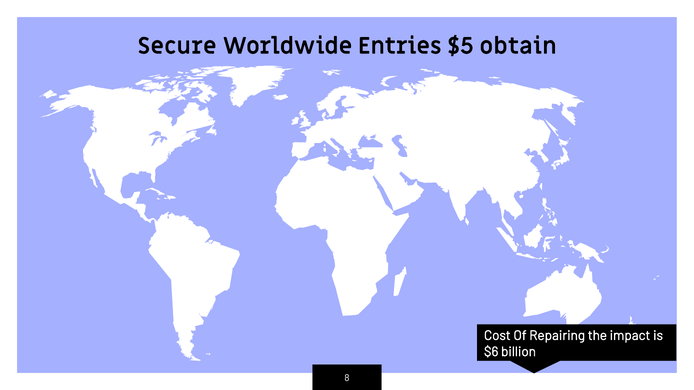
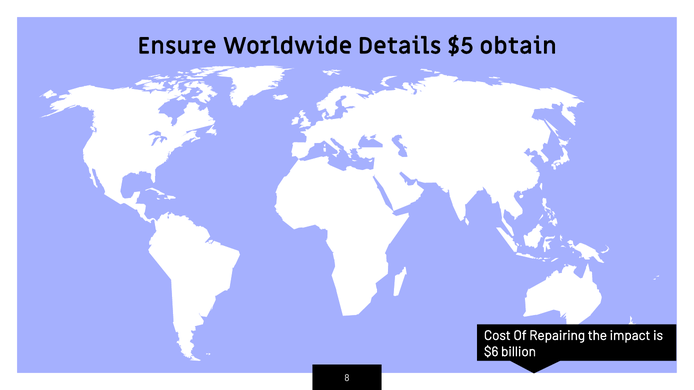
Secure: Secure -> Ensure
Entries: Entries -> Details
